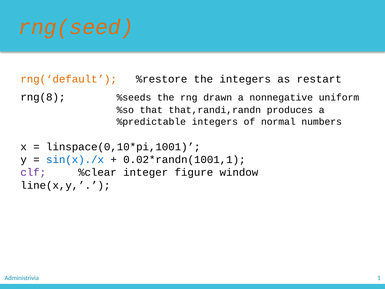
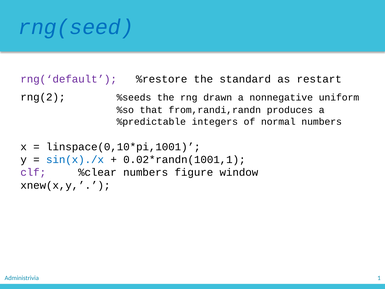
rng(seed colour: orange -> blue
rng(‘default colour: orange -> purple
the integers: integers -> standard
rng(8: rng(8 -> rng(2
that,randi,randn: that,randi,randn -> from,randi,randn
%clear integer: integer -> numbers
line(x,y: line(x,y -> xnew(x,y
